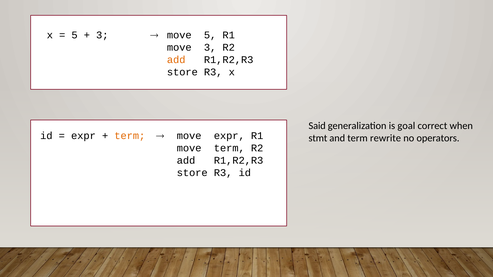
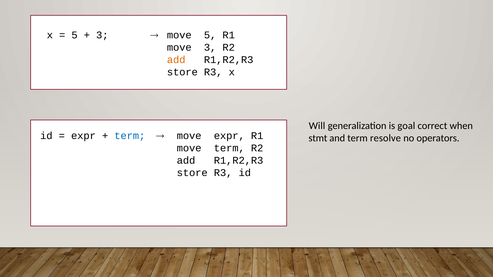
Said: Said -> Will
term at (130, 136) colour: orange -> blue
rewrite: rewrite -> resolve
